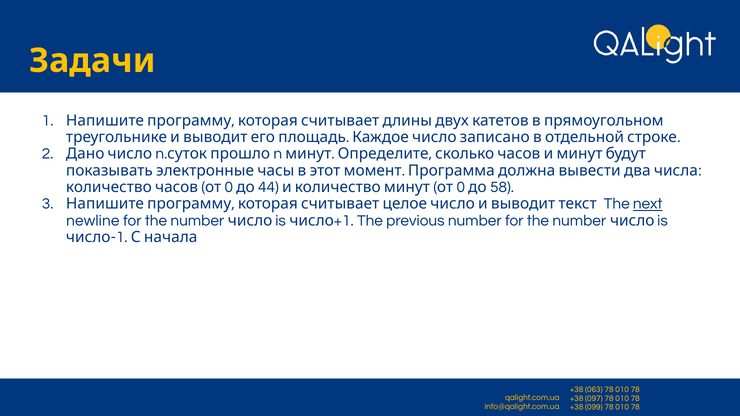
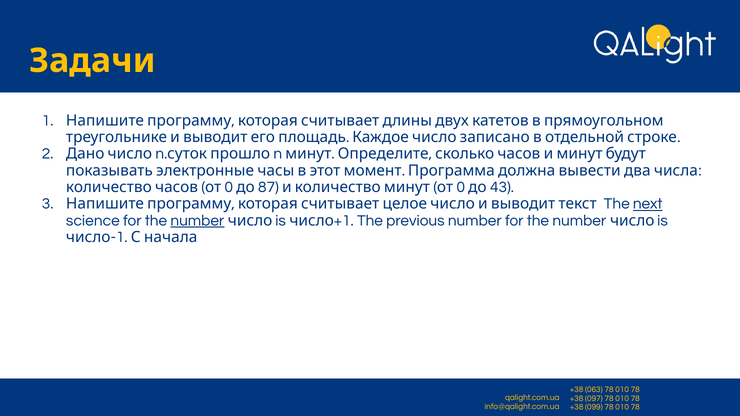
44: 44 -> 87
58: 58 -> 43
newline: newline -> science
number at (197, 221) underline: none -> present
